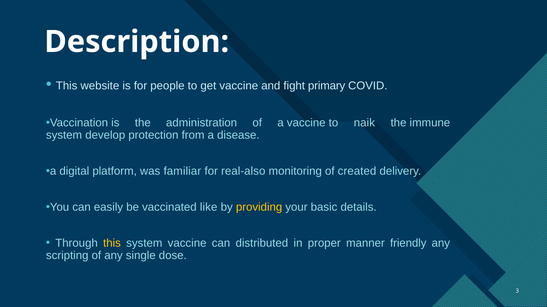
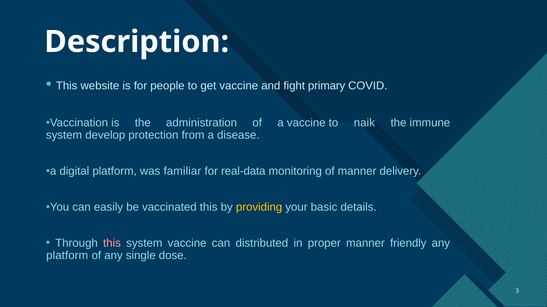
real-also: real-also -> real-data
of created: created -> manner
vaccinated like: like -> this
this at (112, 244) colour: yellow -> pink
scripting at (67, 256): scripting -> platform
